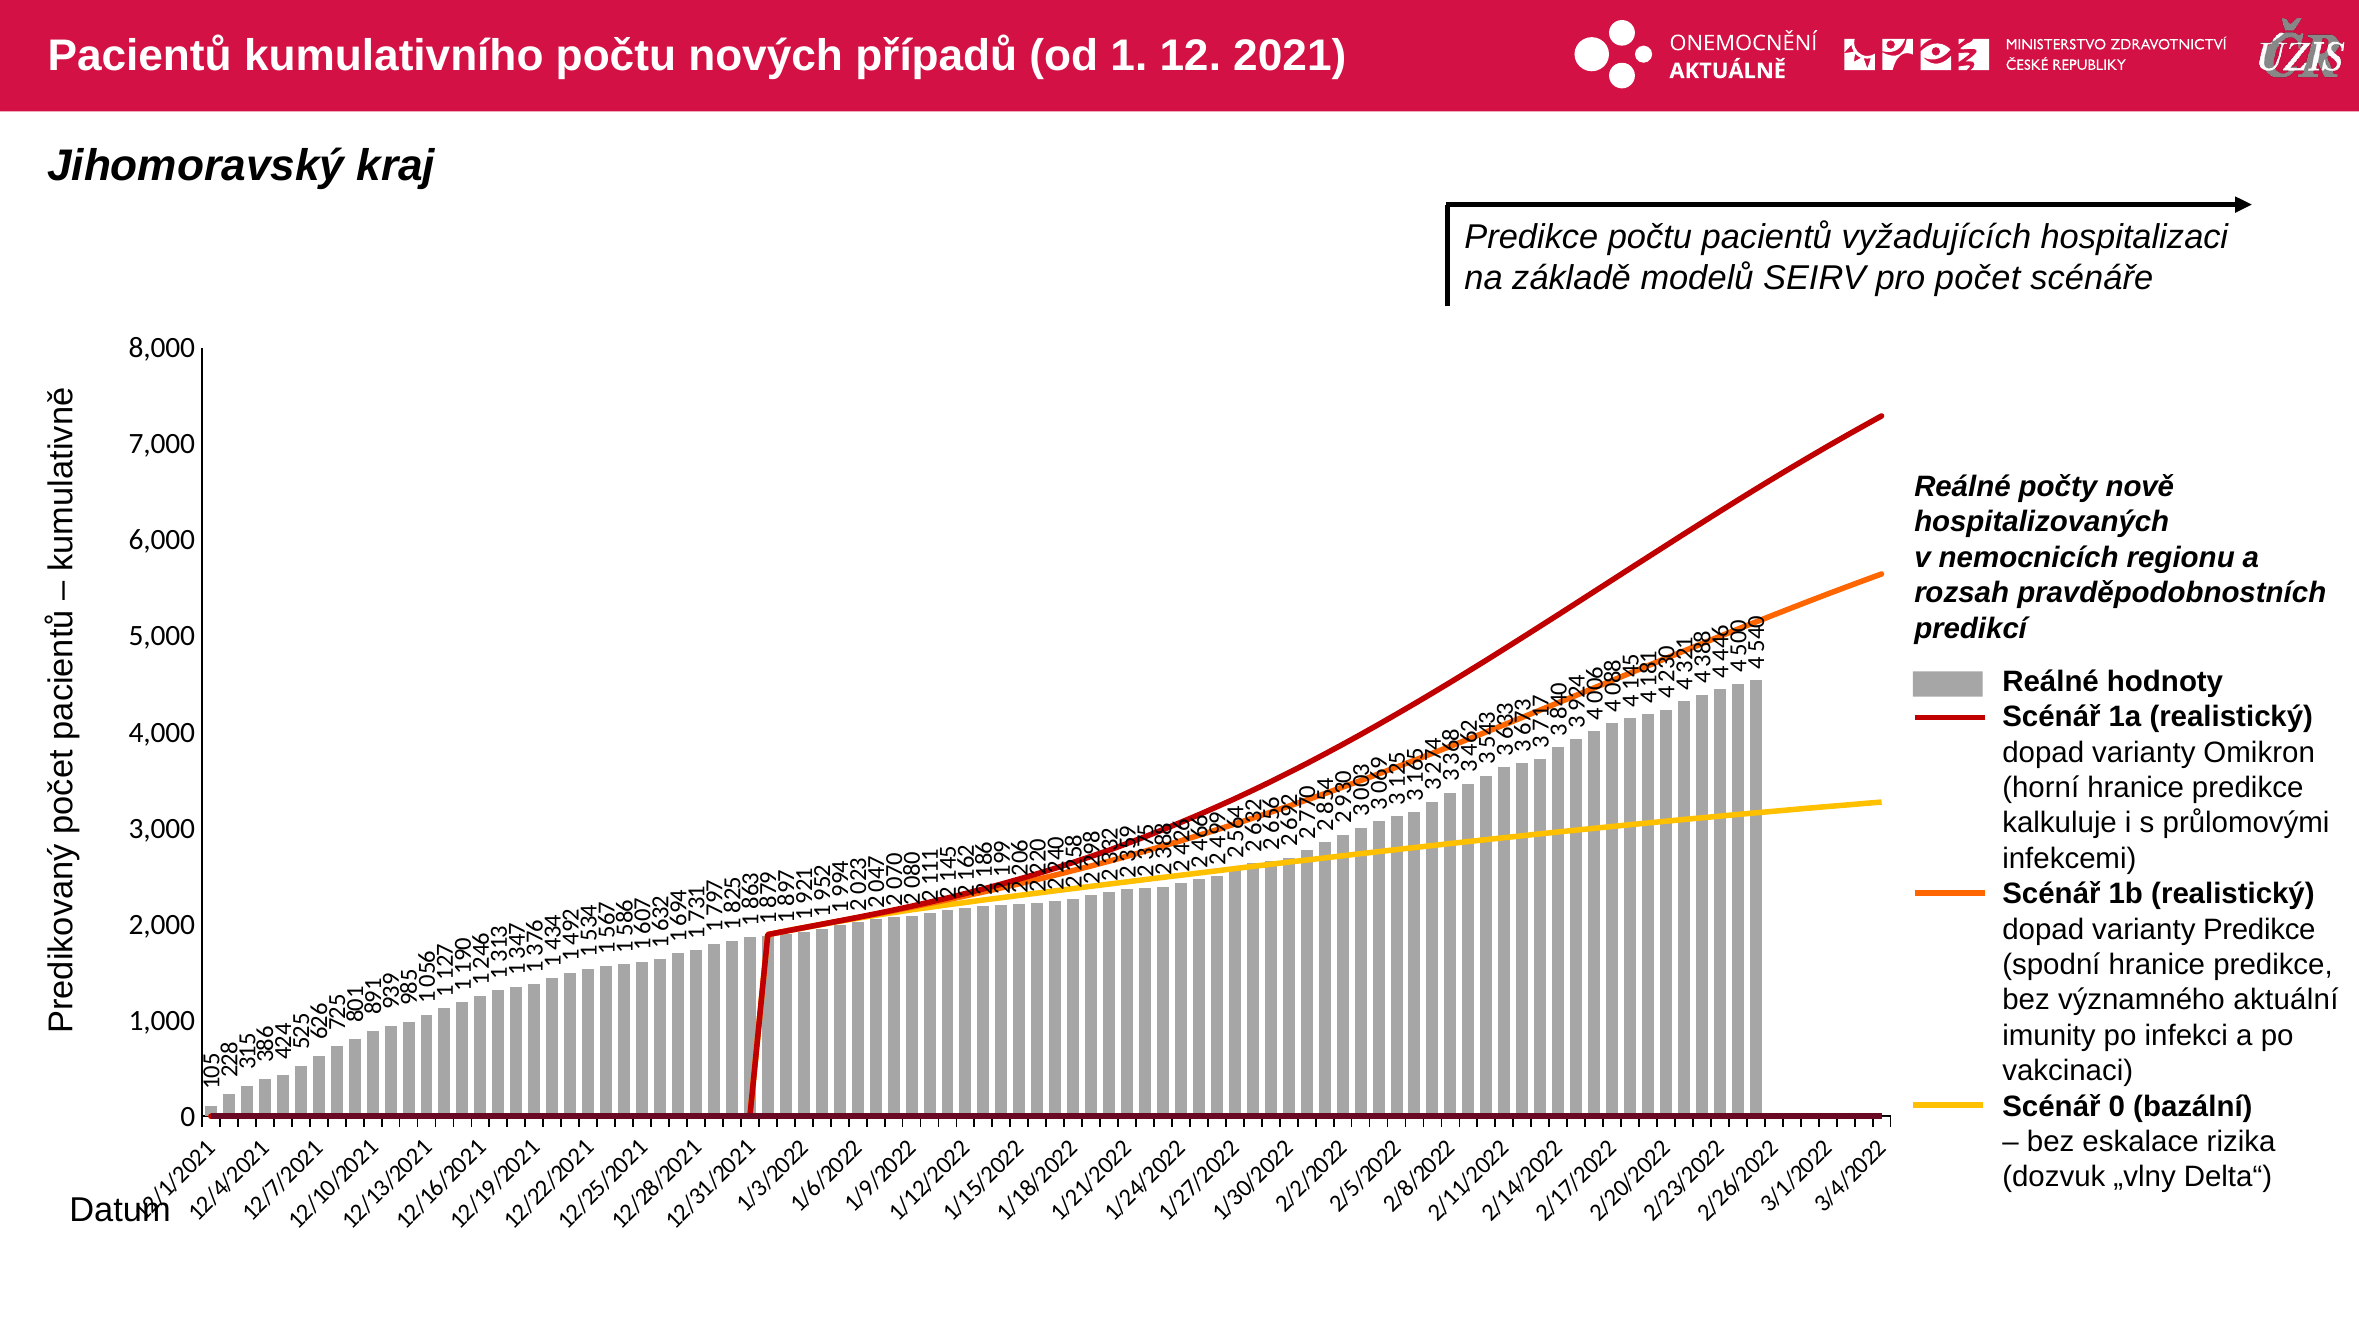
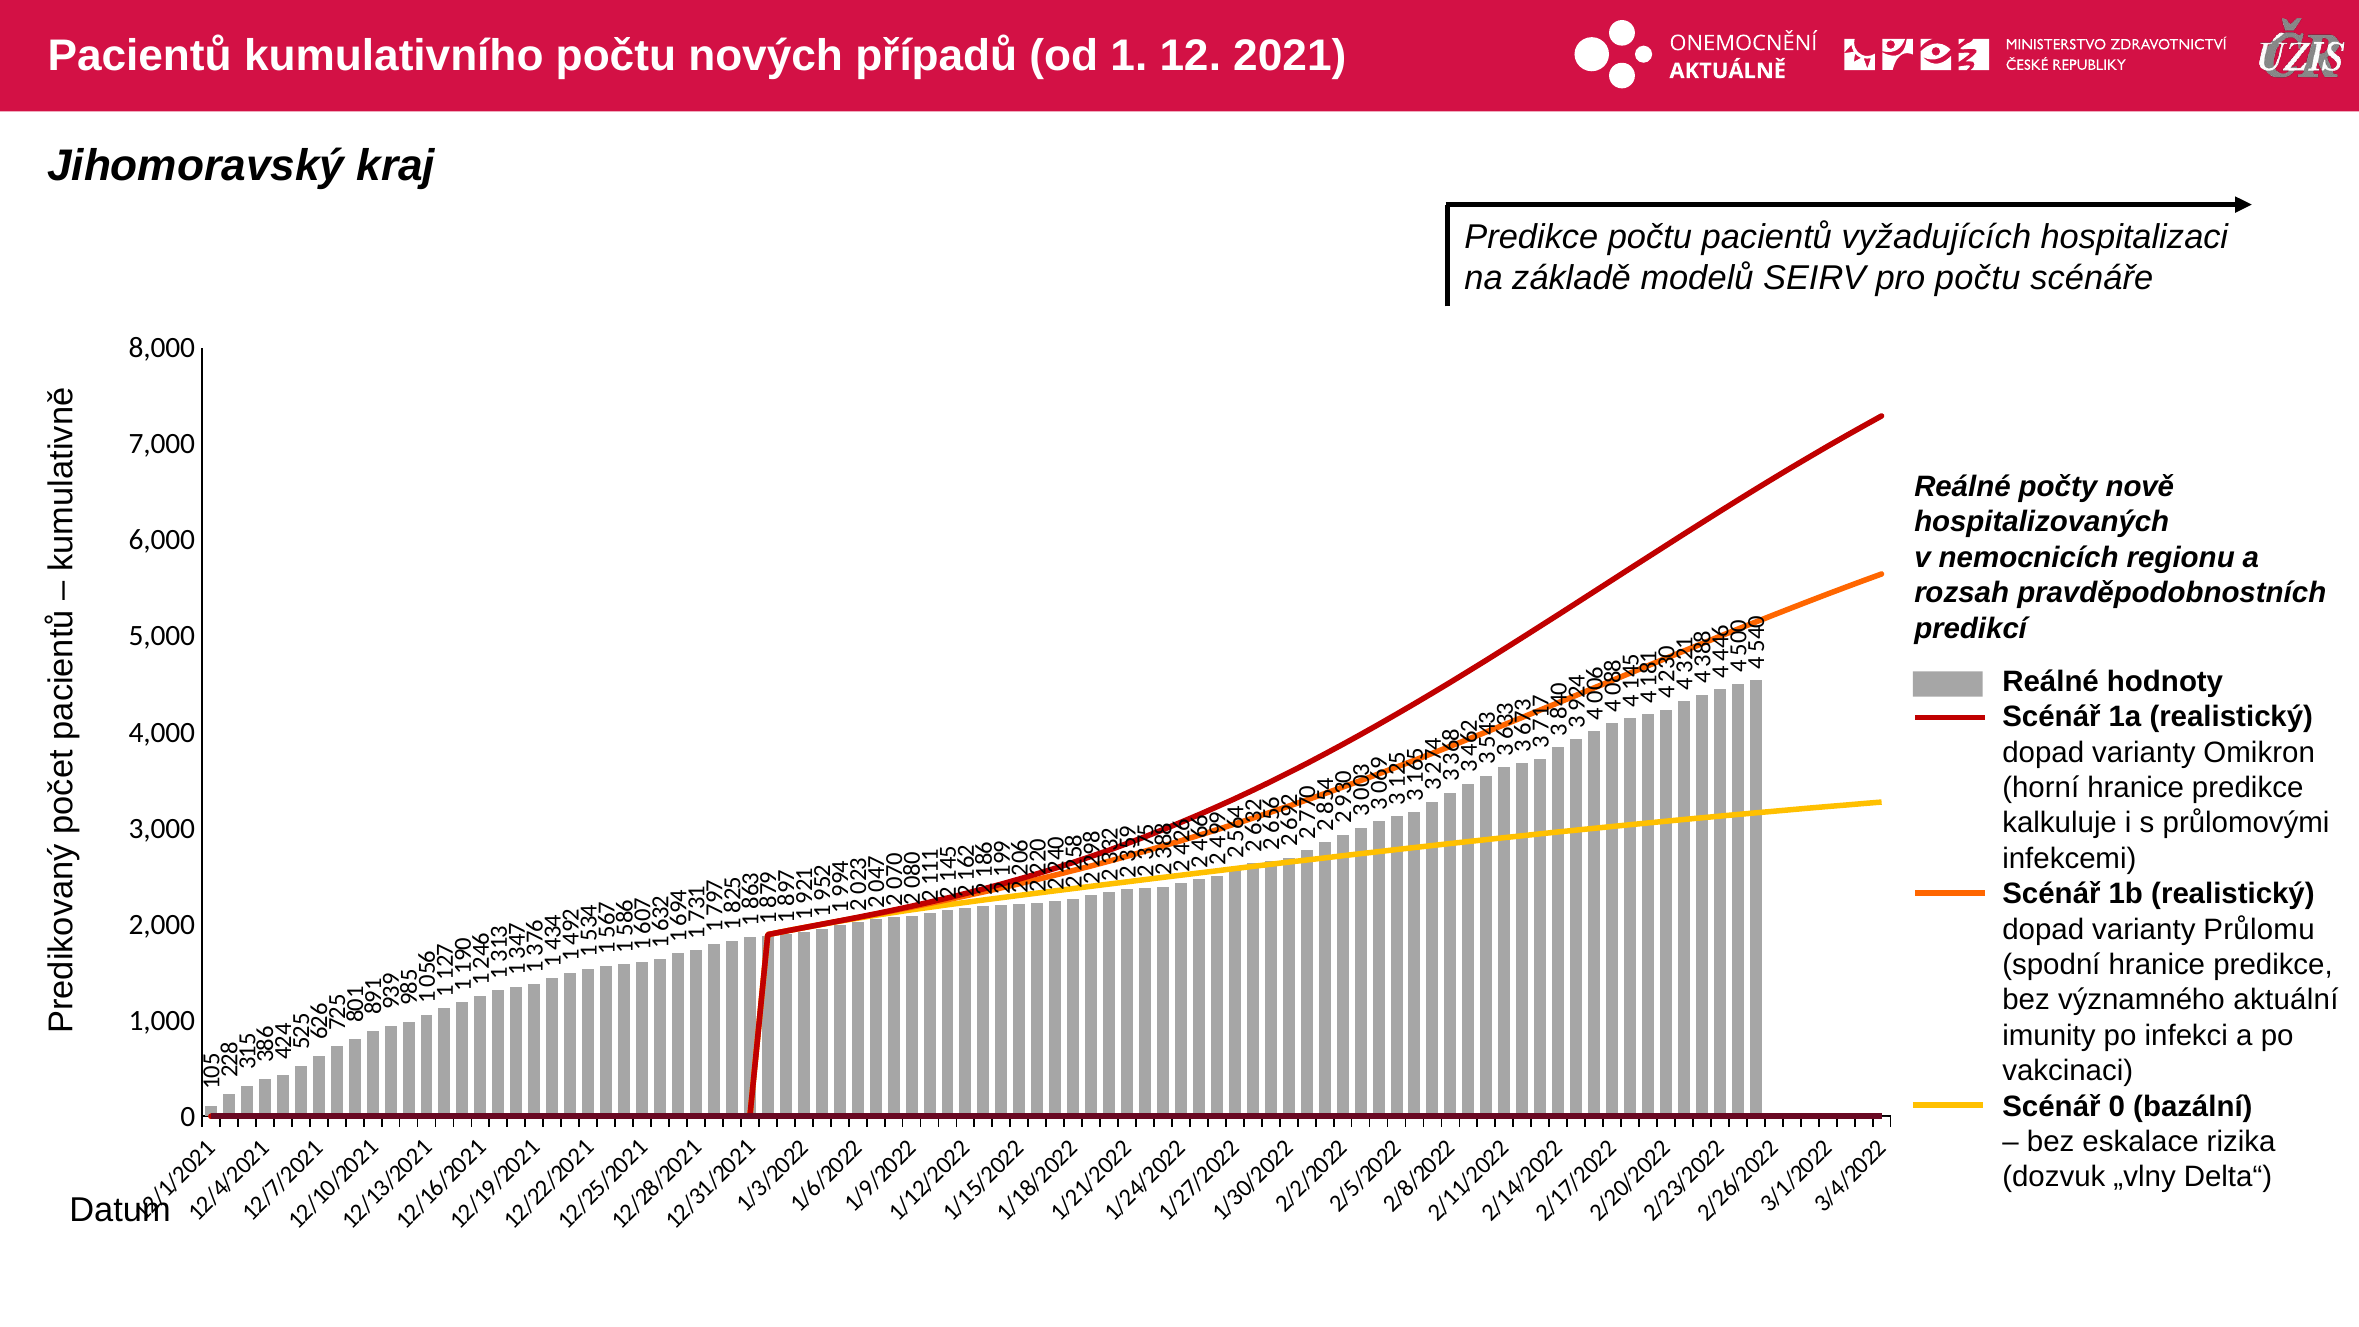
pro počet: počet -> počtu
varianty Predikce: Predikce -> Průlomu
